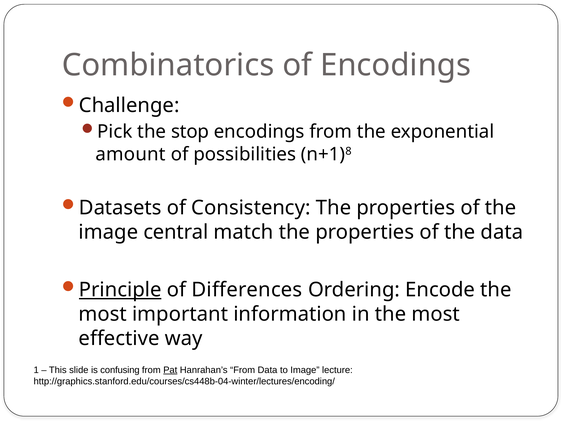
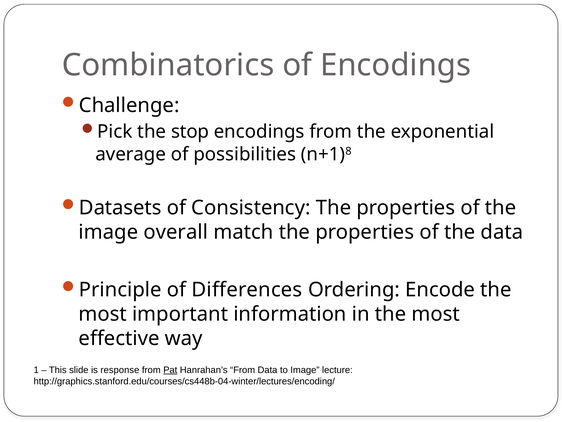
amount: amount -> average
central: central -> overall
Principle underline: present -> none
confusing: confusing -> response
